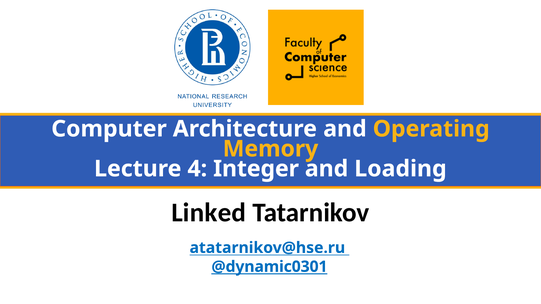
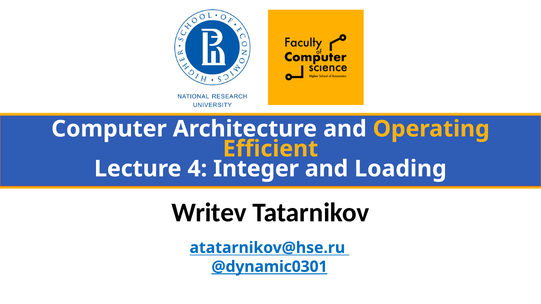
Memory: Memory -> Efficient
Linked: Linked -> Writev
